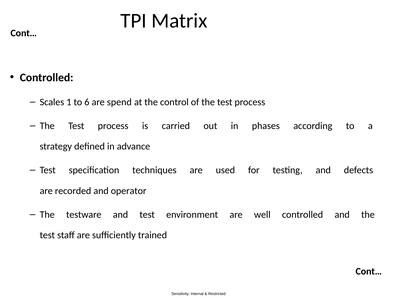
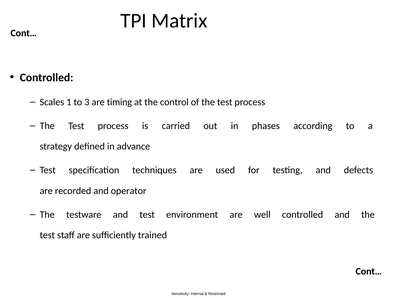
6: 6 -> 3
spend: spend -> timing
